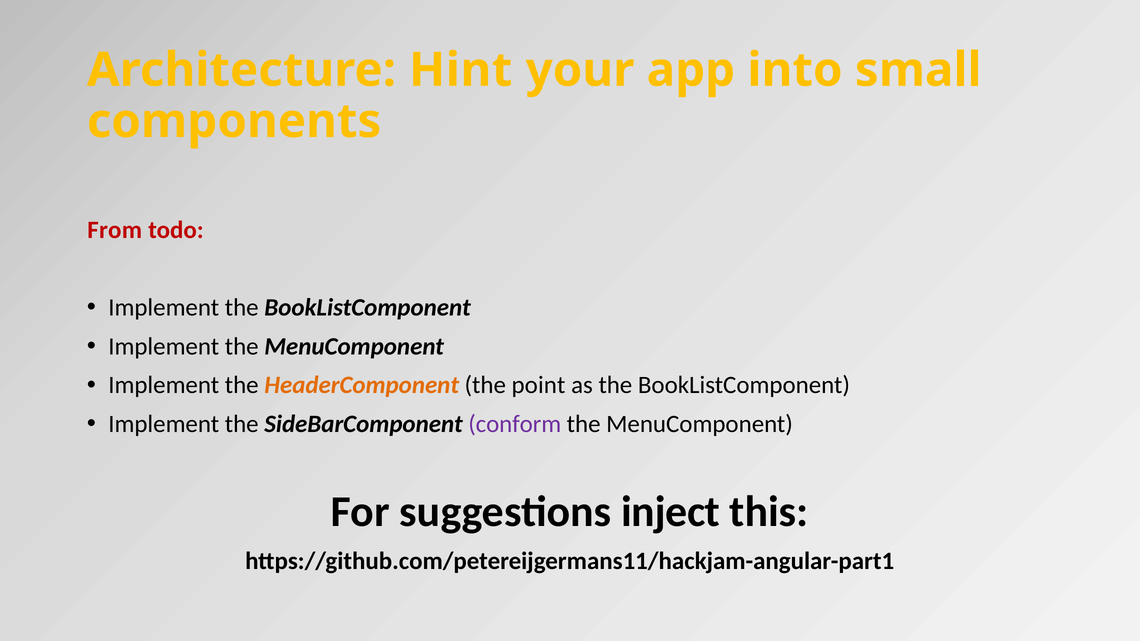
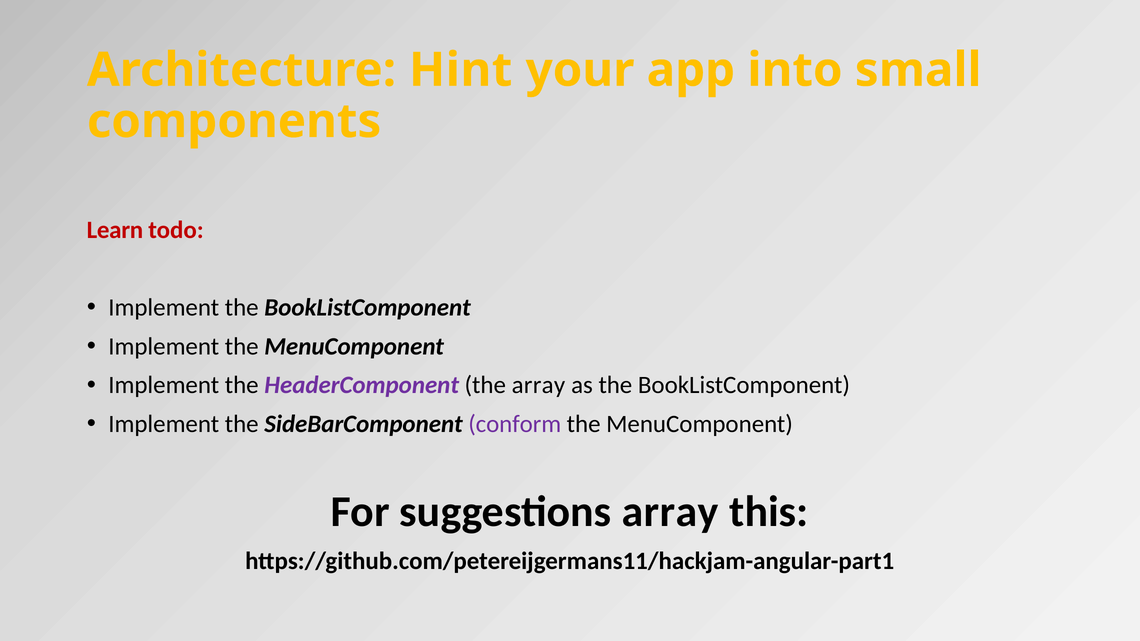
From: From -> Learn
HeaderComponent colour: orange -> purple
the point: point -> array
suggestions inject: inject -> array
